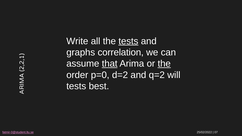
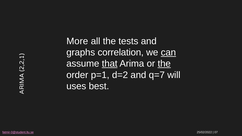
Write: Write -> More
tests at (128, 41) underline: present -> none
can underline: none -> present
p=0: p=0 -> p=1
q=2: q=2 -> q=7
tests at (76, 86): tests -> uses
